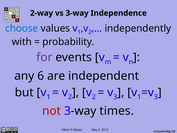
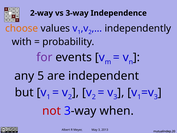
choose colour: blue -> orange
6: 6 -> 5
times: times -> when
